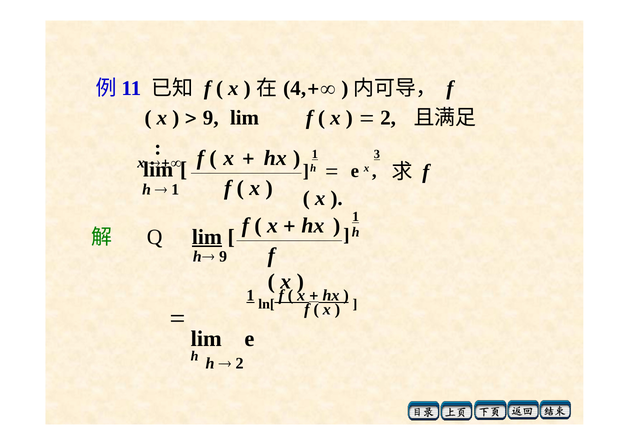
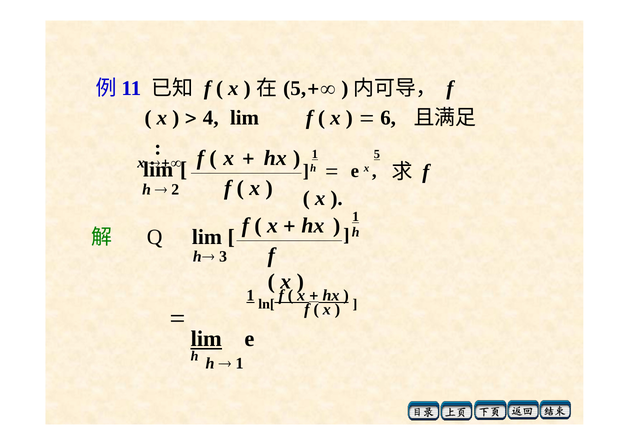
4 at (295, 88): 4 -> 5
9 at (211, 118): 9 -> 4
2 at (388, 118): 2 -> 6
1 3: 3 -> 5
1 at (175, 189): 1 -> 2
lim at (207, 237) underline: present -> none
9 at (223, 257): 9 -> 3
lim at (206, 339) underline: none -> present
2 at (240, 364): 2 -> 1
